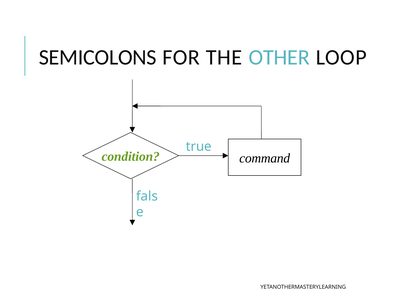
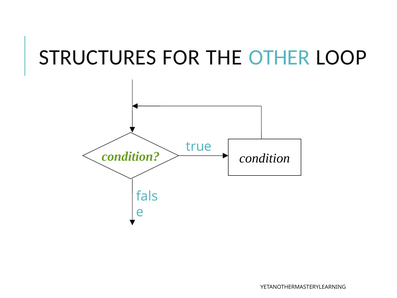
SEMICOLONS: SEMICOLONS -> STRUCTURES
condition command: command -> condition
